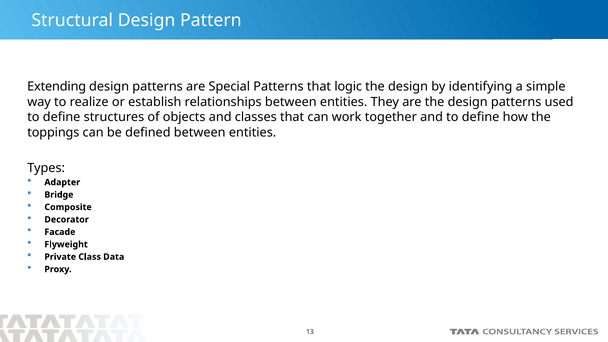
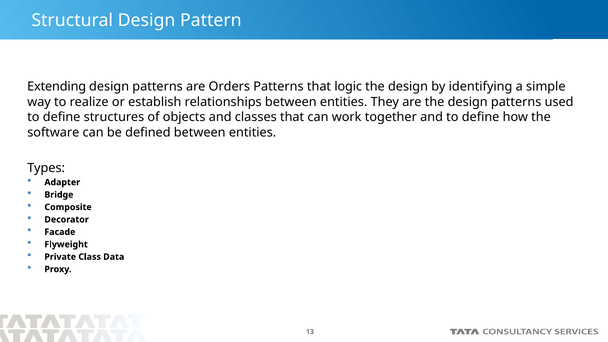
Special: Special -> Orders
toppings: toppings -> software
